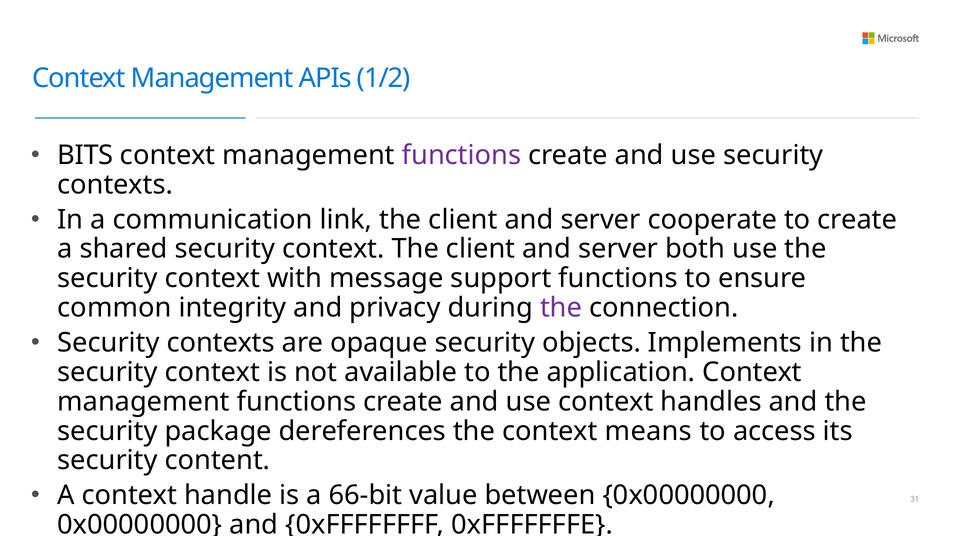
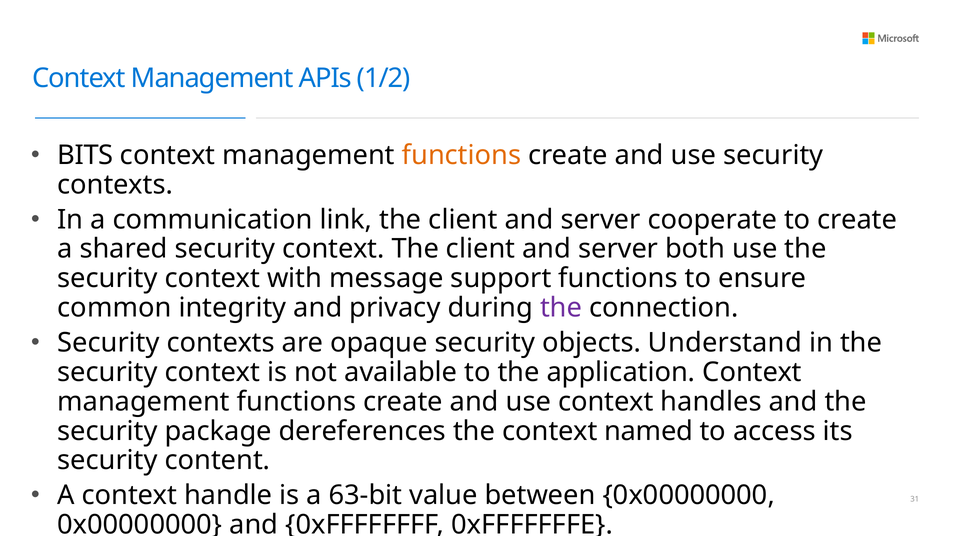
functions at (462, 155) colour: purple -> orange
Implements: Implements -> Understand
means: means -> named
66-bit: 66-bit -> 63-bit
